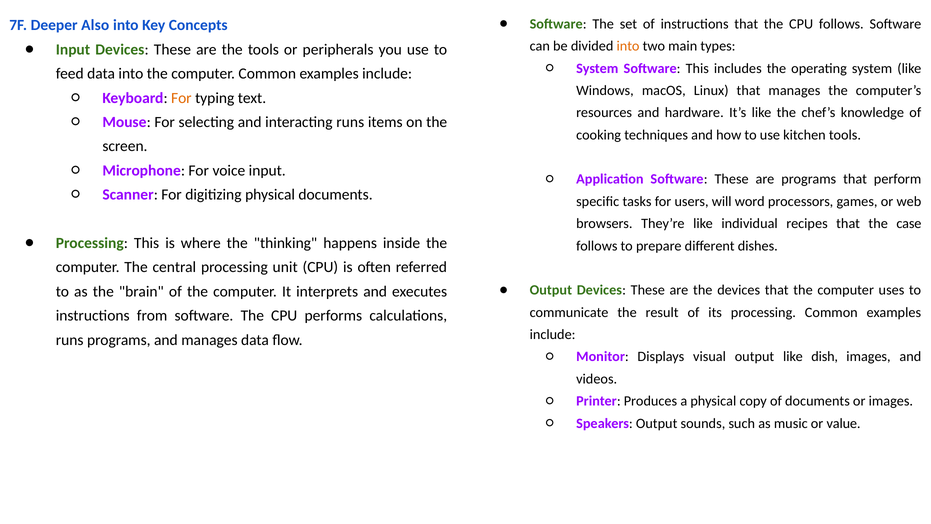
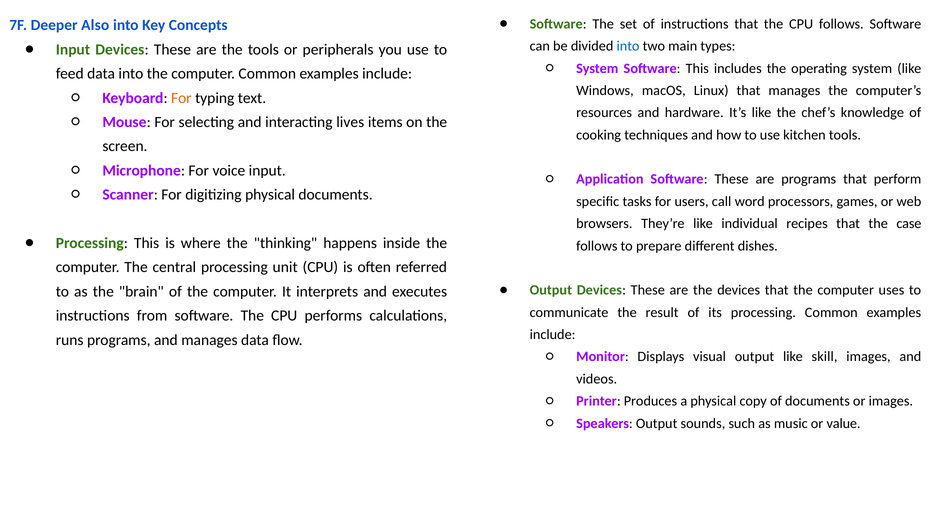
into at (628, 46) colour: orange -> blue
interacting runs: runs -> lives
will: will -> call
dish: dish -> skill
